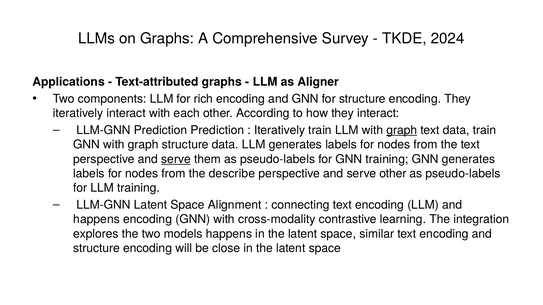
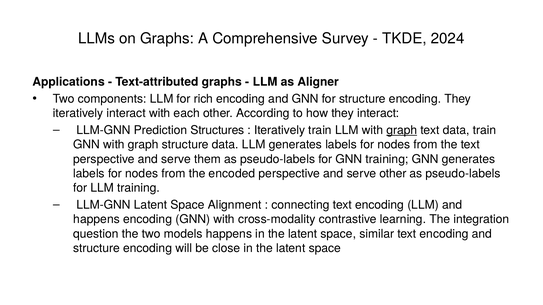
Prediction Prediction: Prediction -> Structures
serve at (176, 159) underline: present -> none
describe: describe -> encoded
explores: explores -> question
